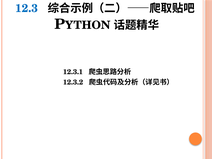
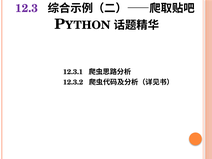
12.3 colour: blue -> purple
